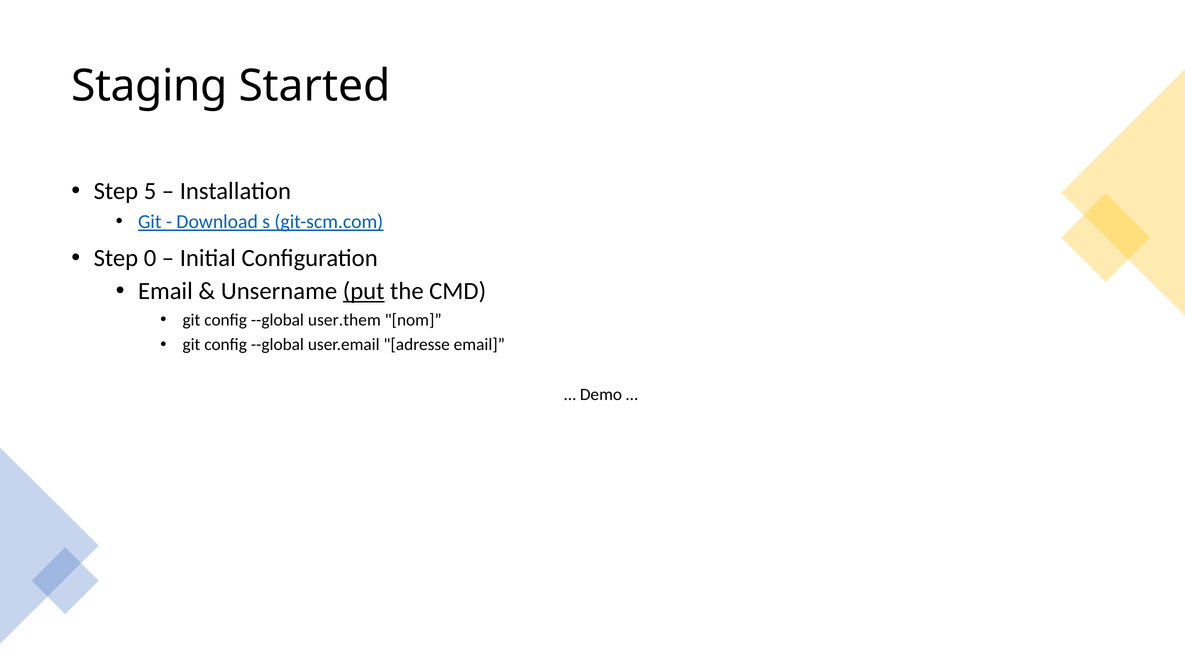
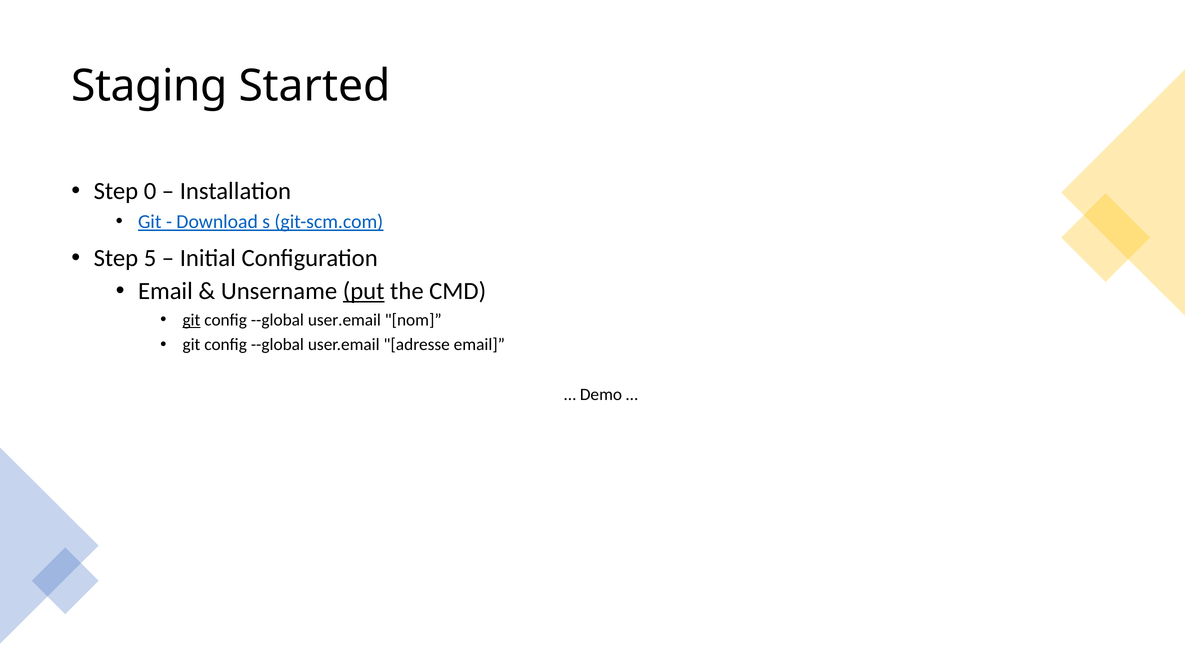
5: 5 -> 0
0: 0 -> 5
git at (191, 320) underline: none -> present
user.them at (344, 320): user.them -> user.email
